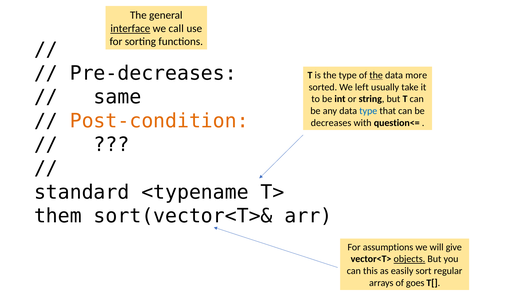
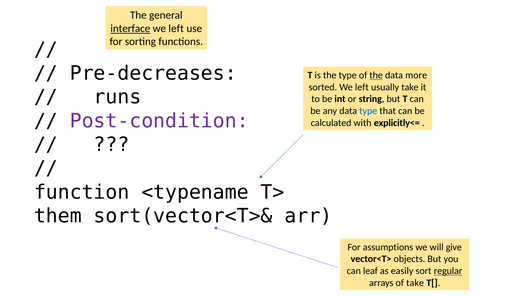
call at (176, 29): call -> left
same: same -> runs
Post-condition colour: orange -> purple
decreases: decreases -> calculated
question<=: question<= -> explicitly<=
standard: standard -> function
objects underline: present -> none
this: this -> leaf
regular underline: none -> present
of goes: goes -> take
